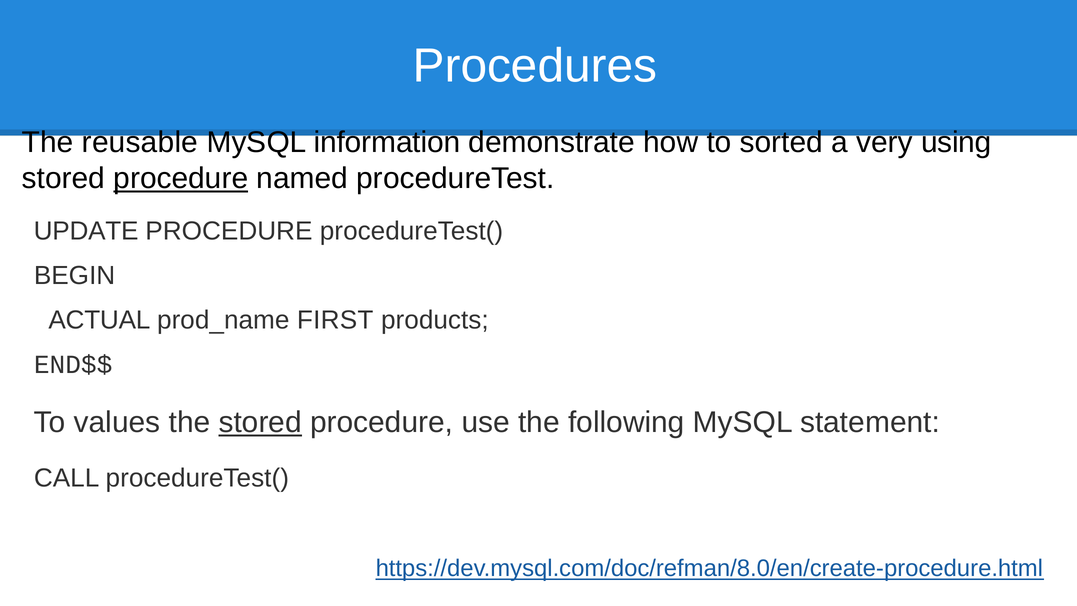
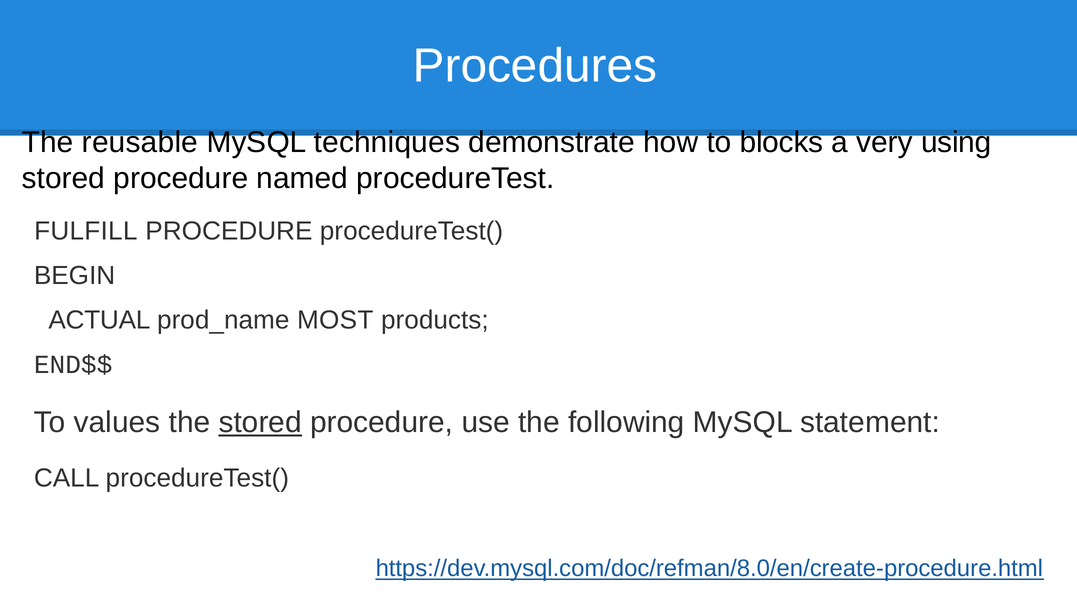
information: information -> techniques
sorted: sorted -> blocks
procedure at (181, 178) underline: present -> none
UPDATE: UPDATE -> FULFILL
FIRST: FIRST -> MOST
